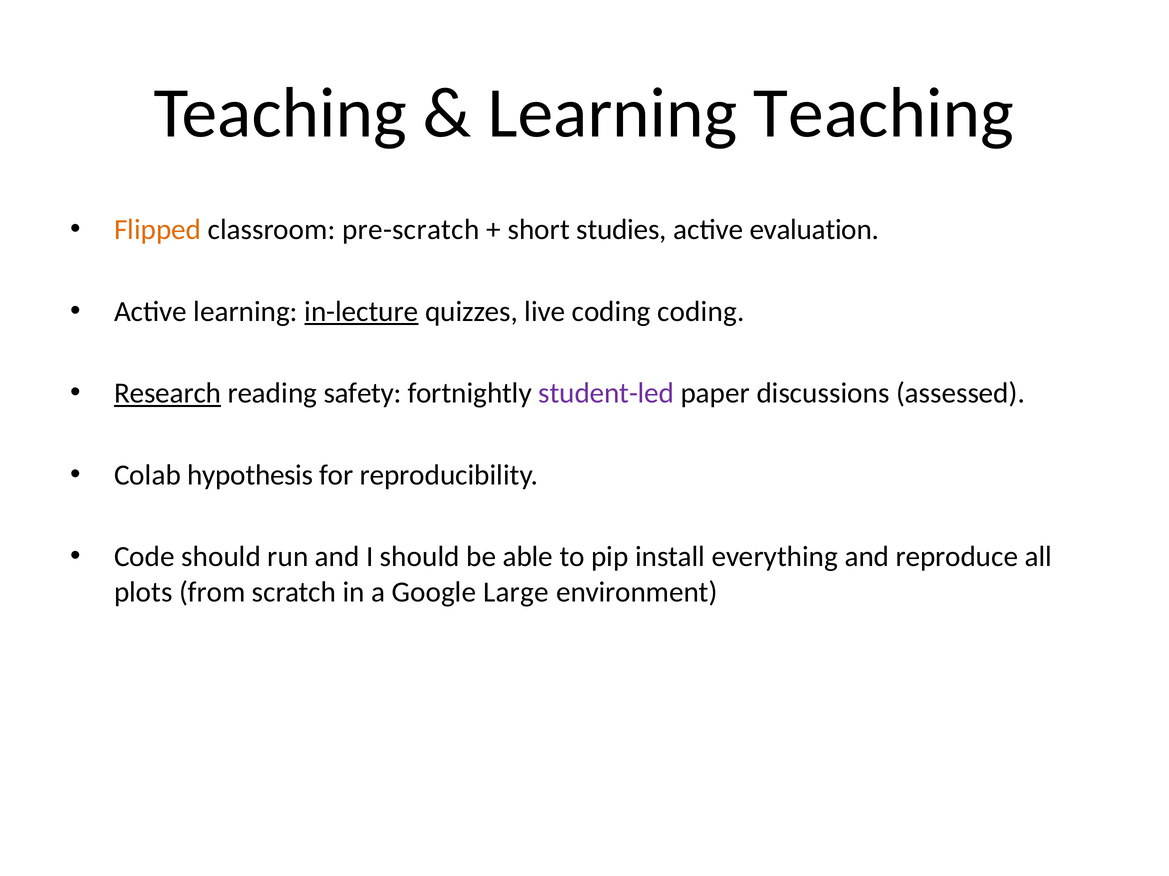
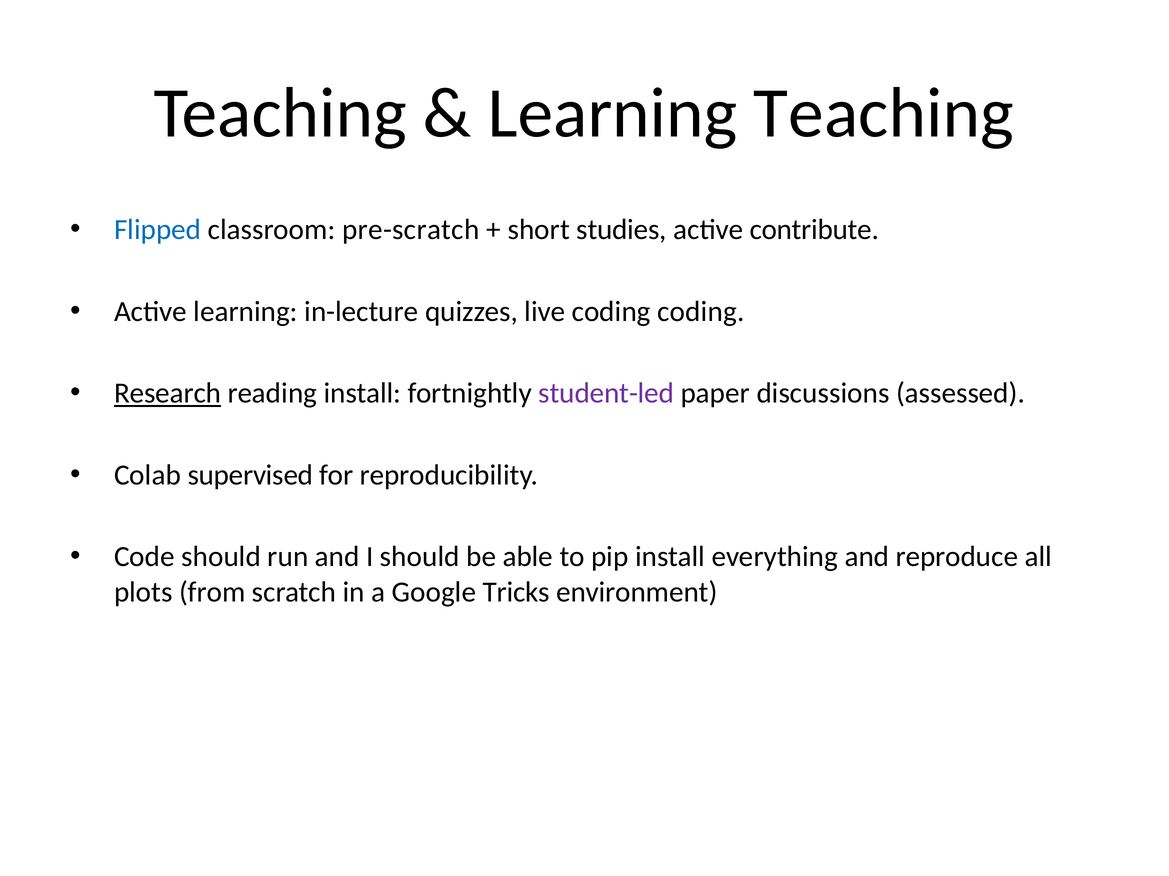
Flipped colour: orange -> blue
evaluation: evaluation -> contribute
in-lecture underline: present -> none
reading safety: safety -> install
hypothesis: hypothesis -> supervised
Large: Large -> Tricks
